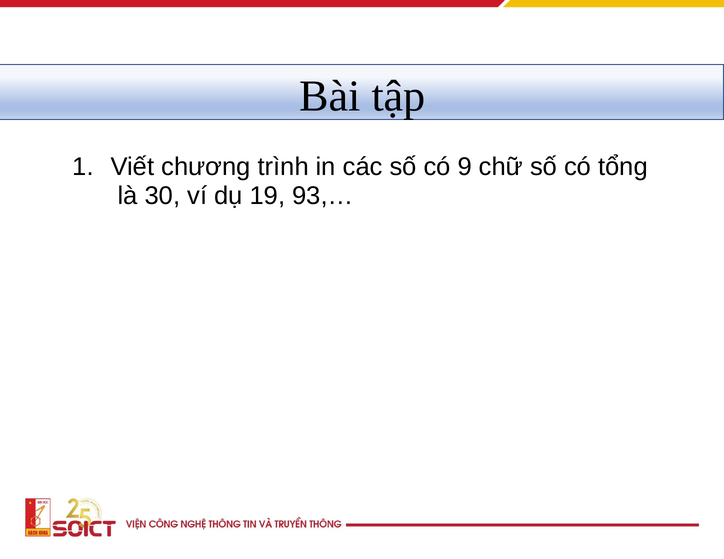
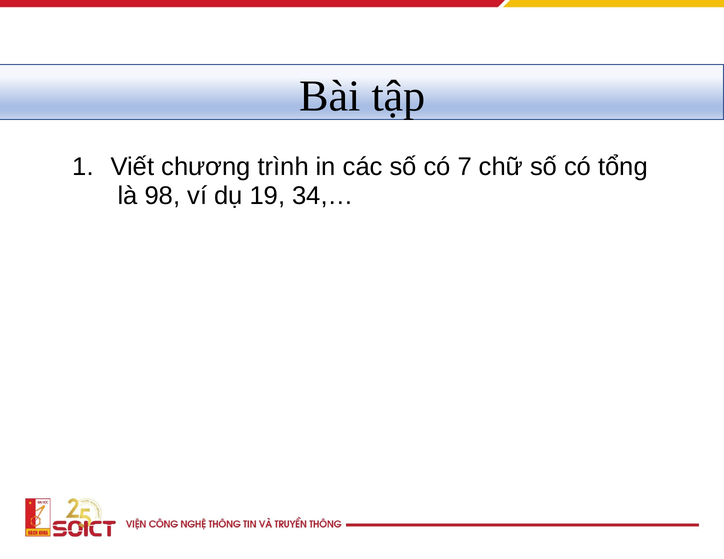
9: 9 -> 7
30: 30 -> 98
93,…: 93,… -> 34,…
